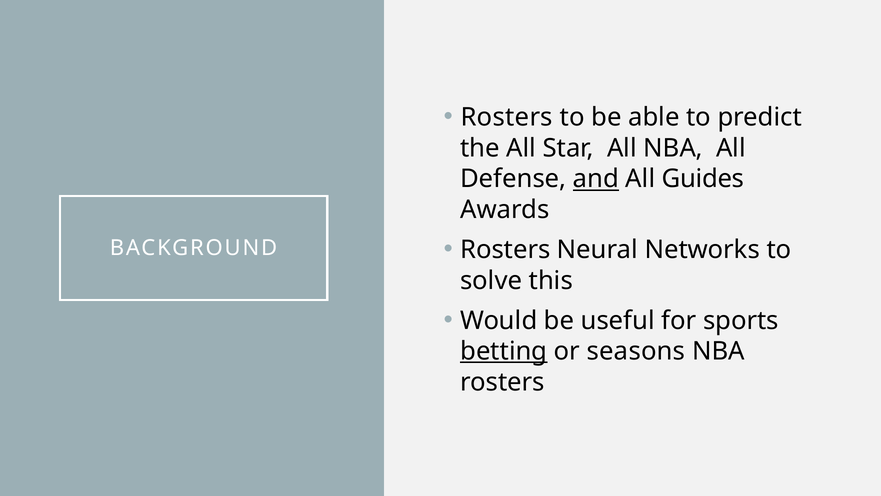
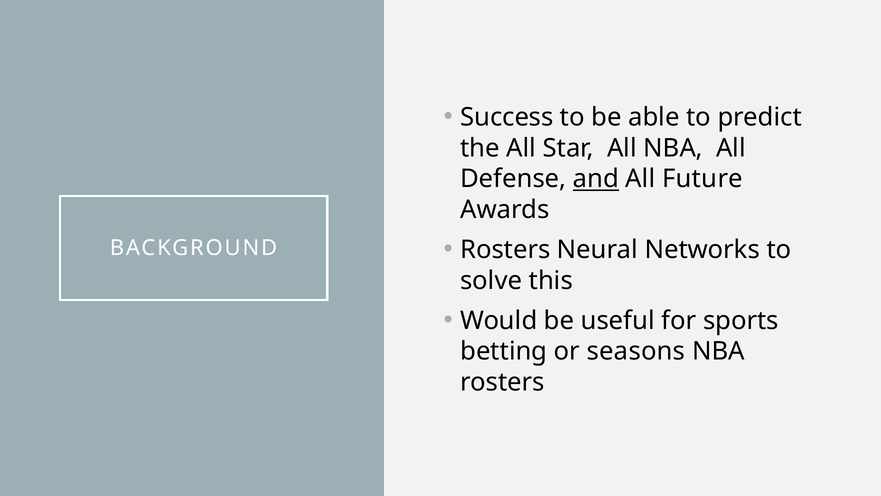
Rosters at (507, 117): Rosters -> Success
Guides: Guides -> Future
betting underline: present -> none
